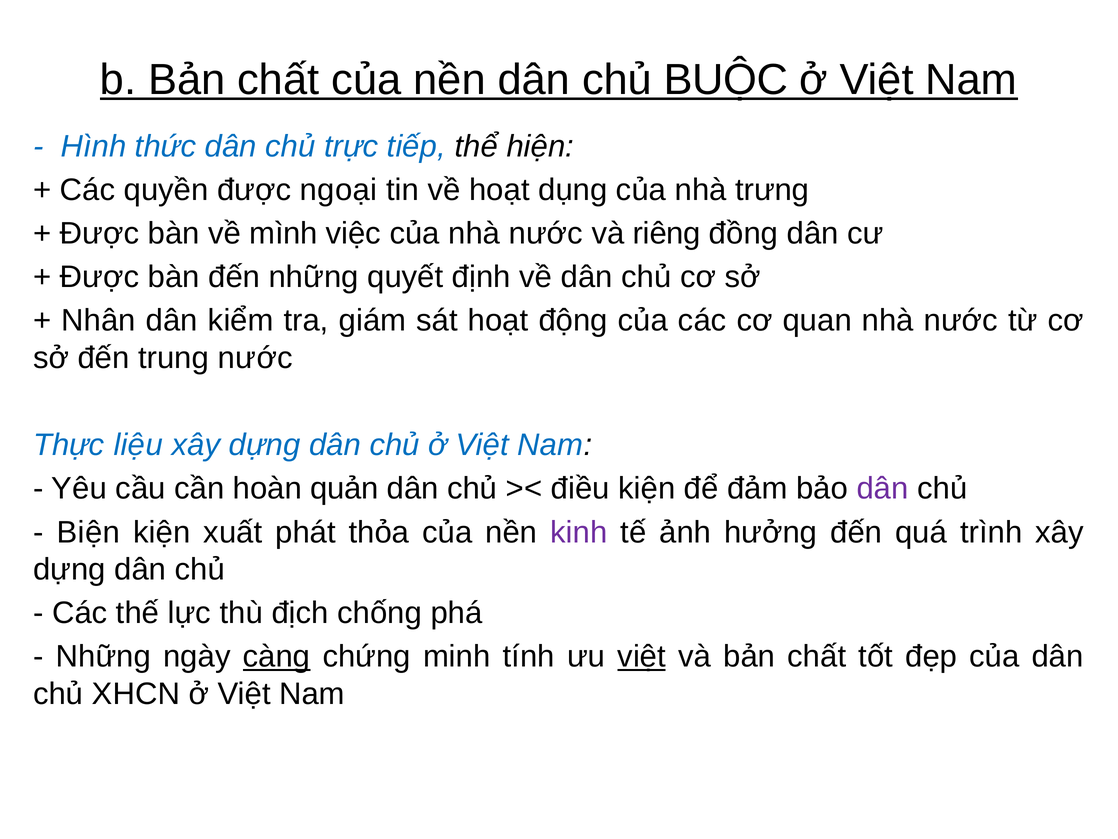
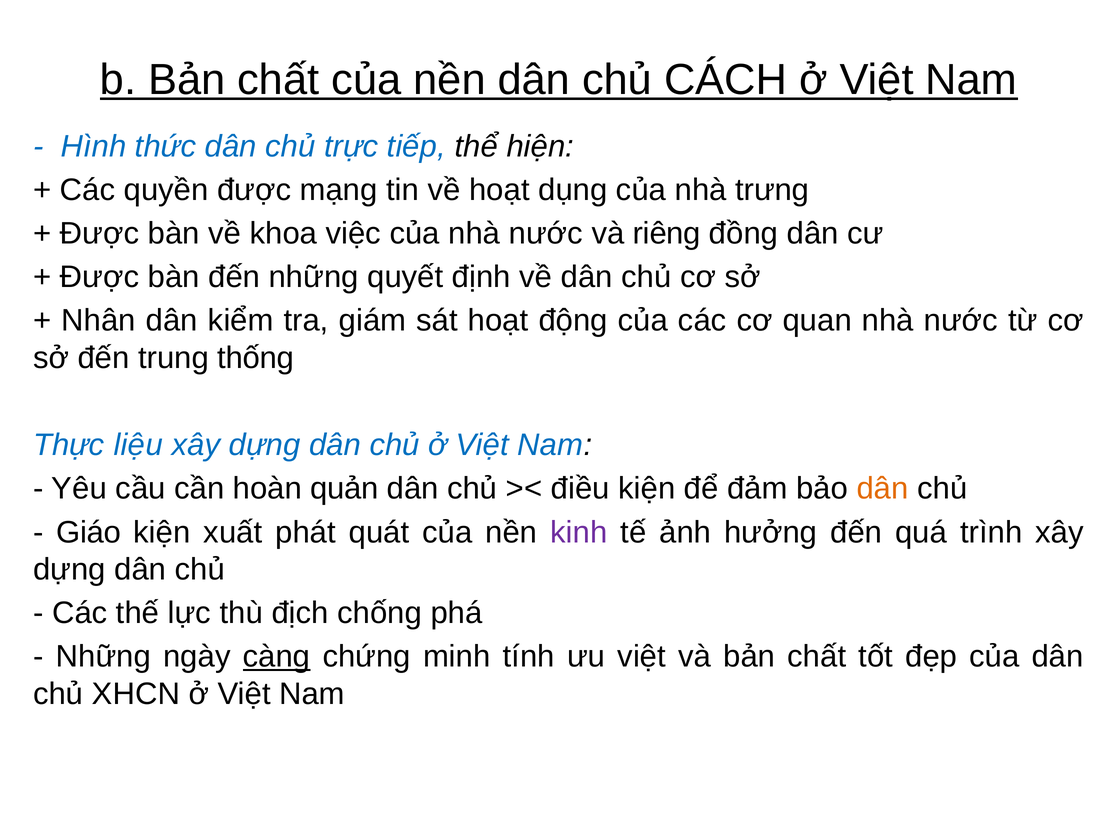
BUỘC: BUỘC -> CÁCH
ngoại: ngoại -> mạng
mình: mình -> khoa
trung nước: nước -> thống
dân at (883, 488) colour: purple -> orange
Biện: Biện -> Giáo
thỏa: thỏa -> quát
việt at (642, 656) underline: present -> none
